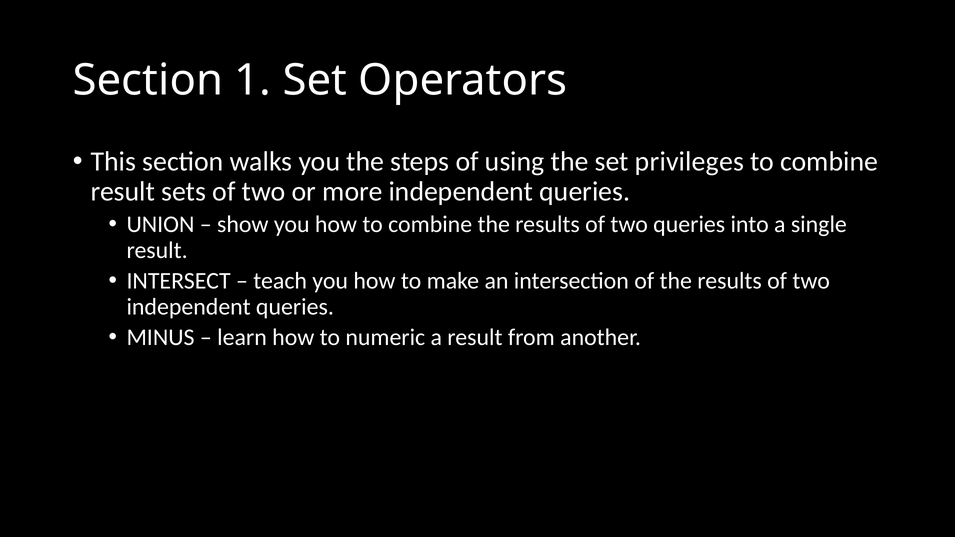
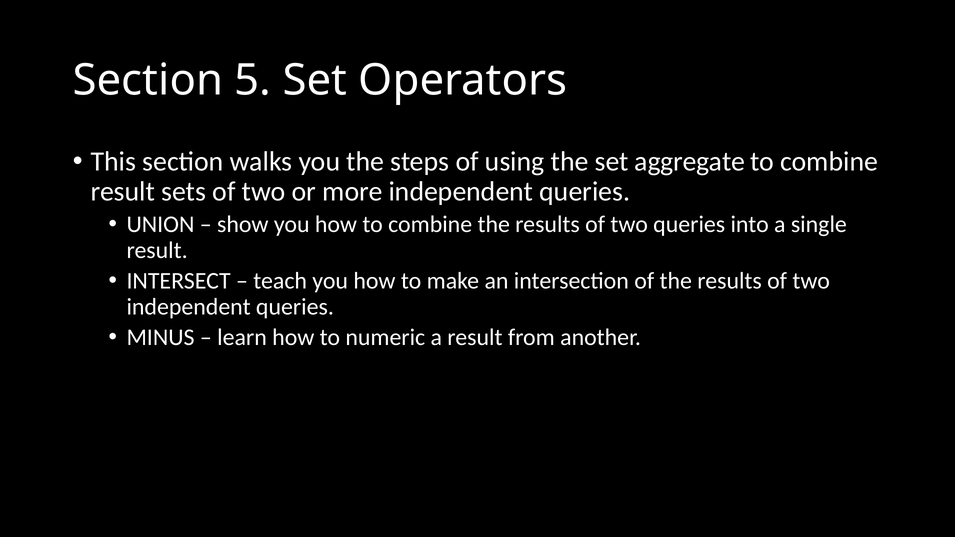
1: 1 -> 5
privileges: privileges -> aggregate
